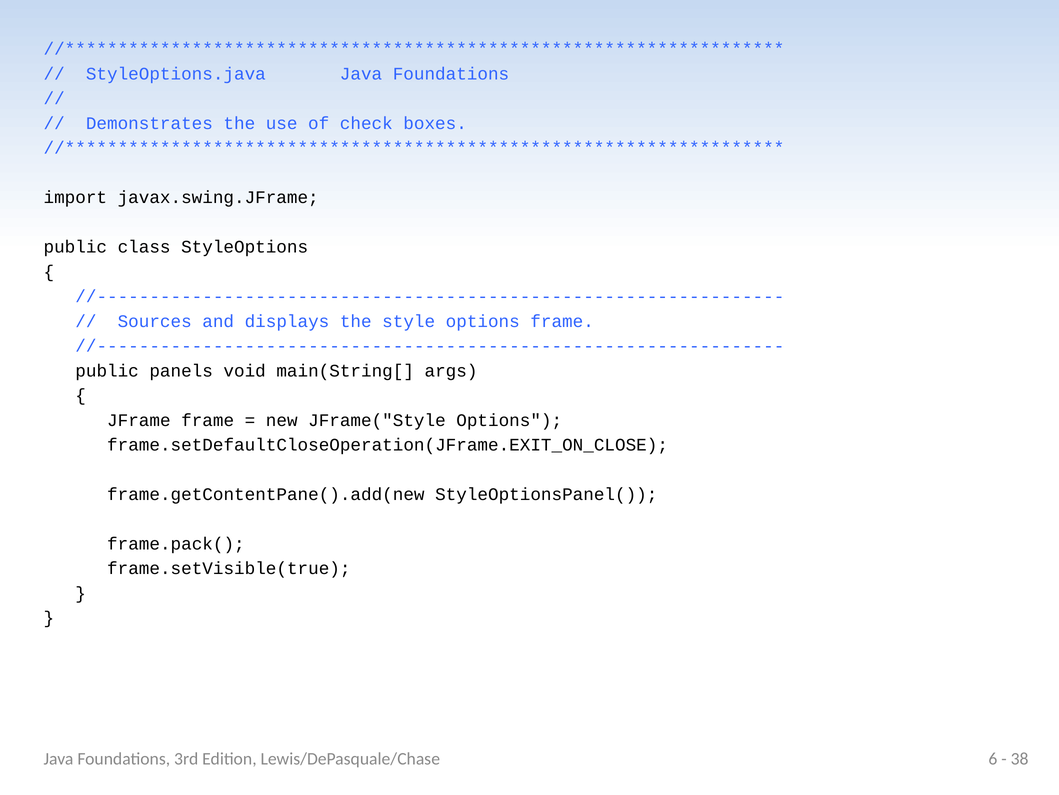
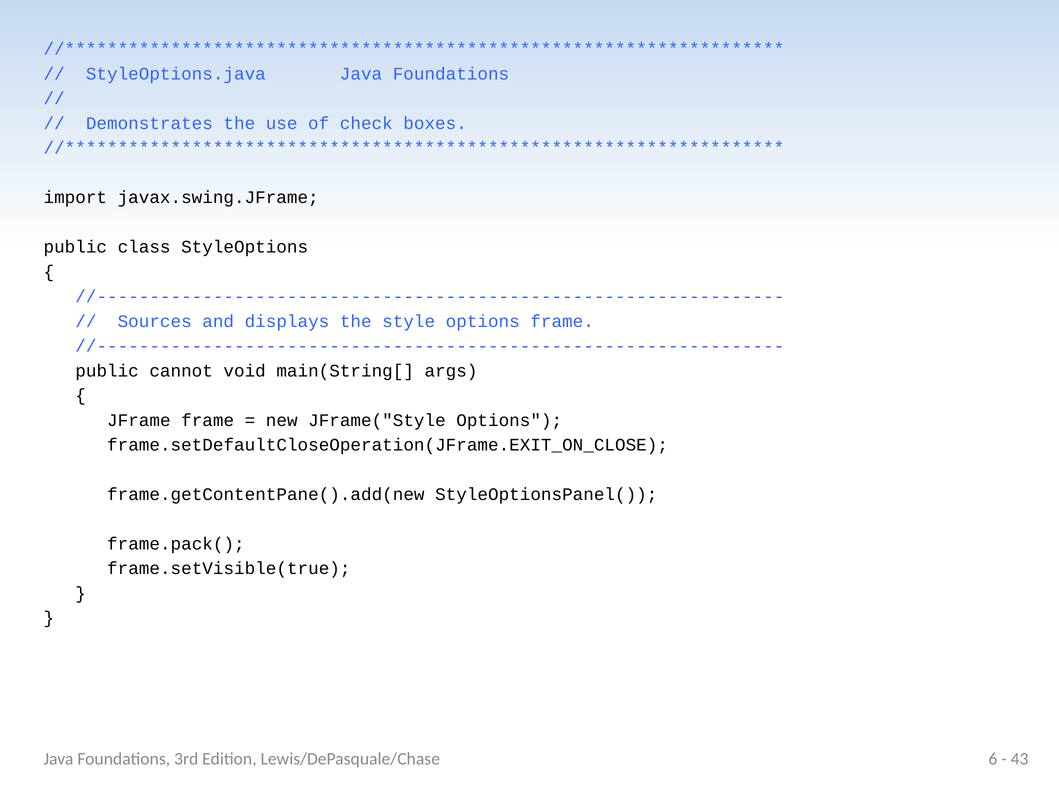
panels: panels -> cannot
38: 38 -> 43
